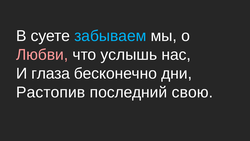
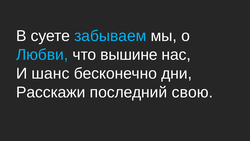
Любви colour: pink -> light blue
услышь: услышь -> вышине
глаза: глаза -> шанс
Растопив: Растопив -> Расскажи
